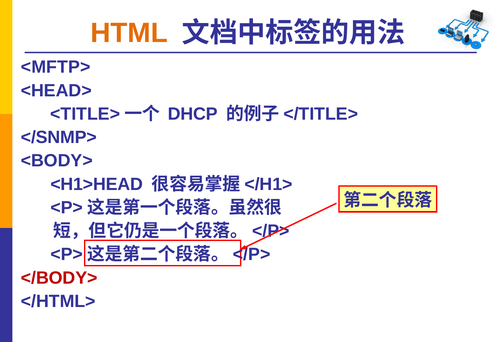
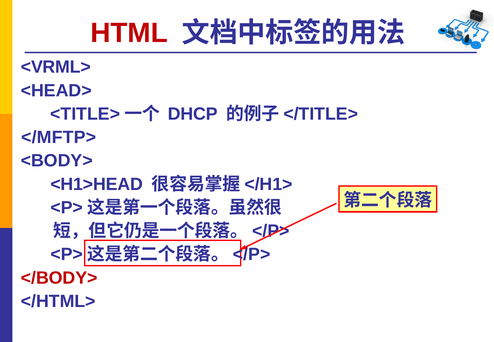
HTML colour: orange -> red
<MFTP>: <MFTP> -> <VRML>
</SNMP>: </SNMP> -> </MFTP>
